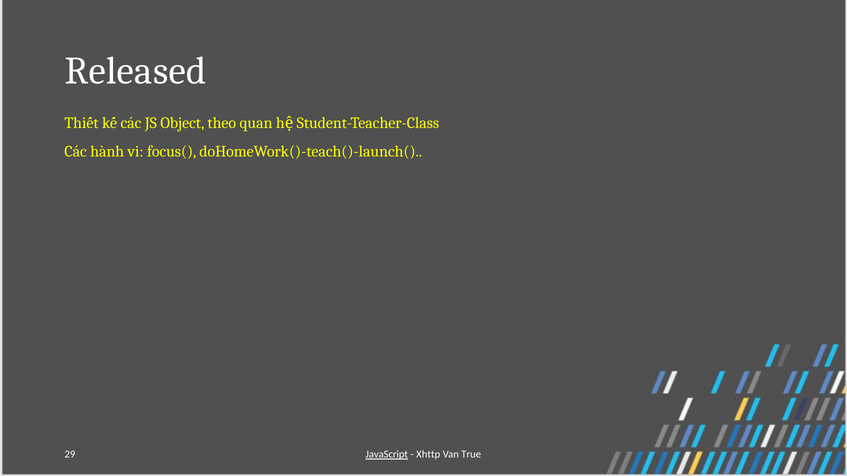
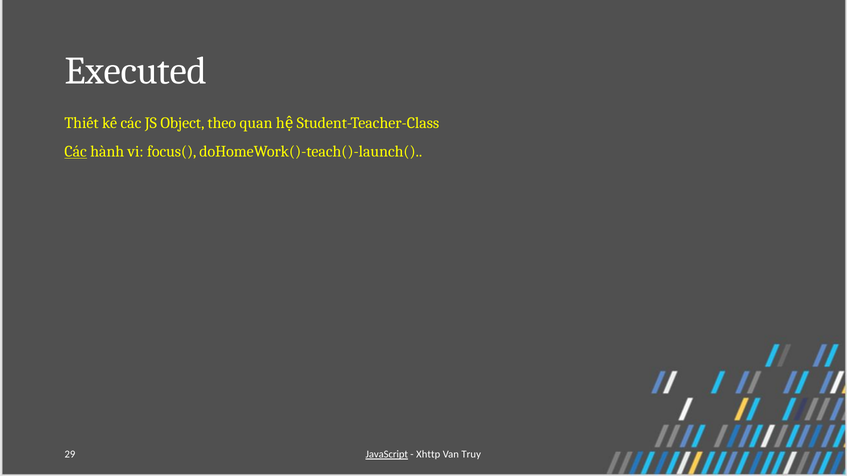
Released: Released -> Executed
Các at (76, 152) underline: none -> present
True: True -> Truy
